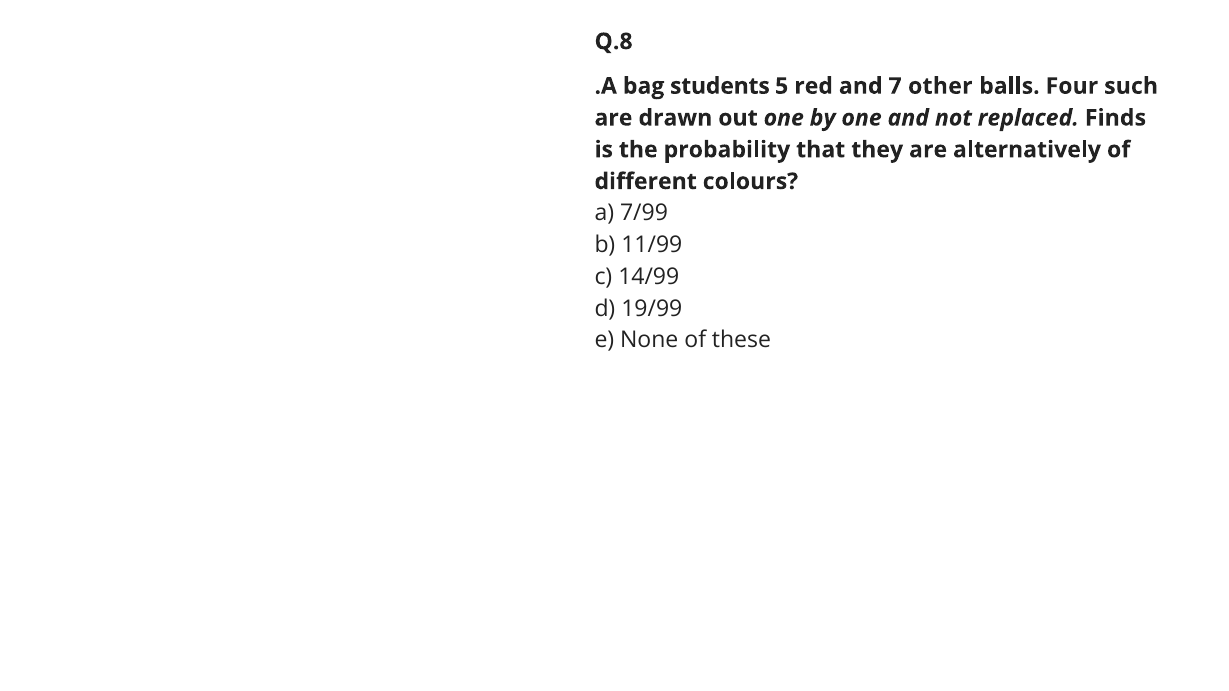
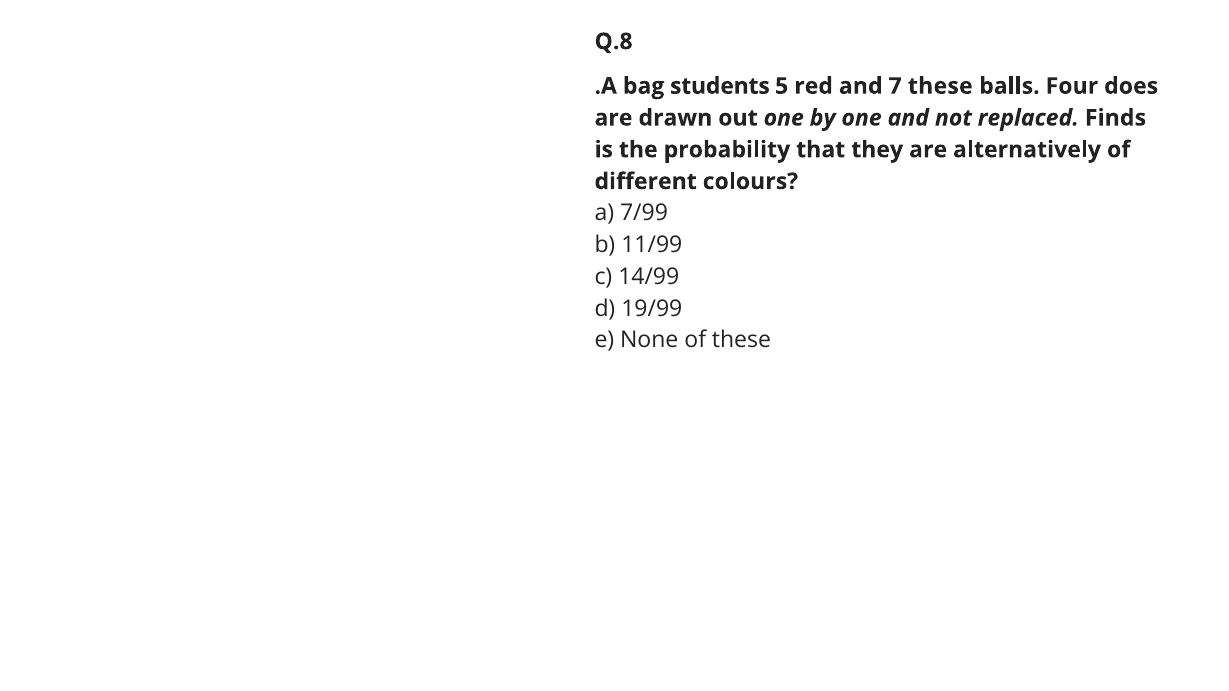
7 other: other -> these
such: such -> does
